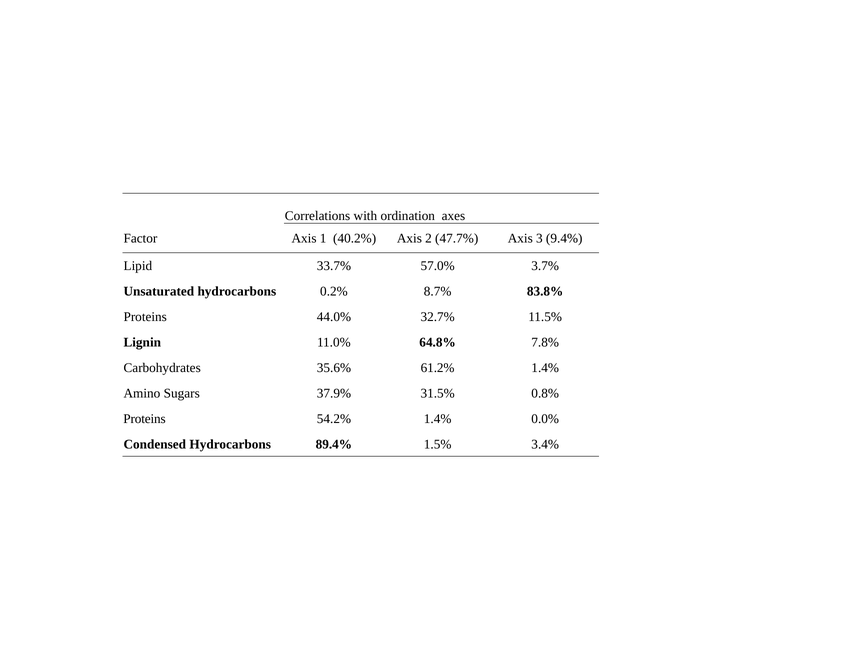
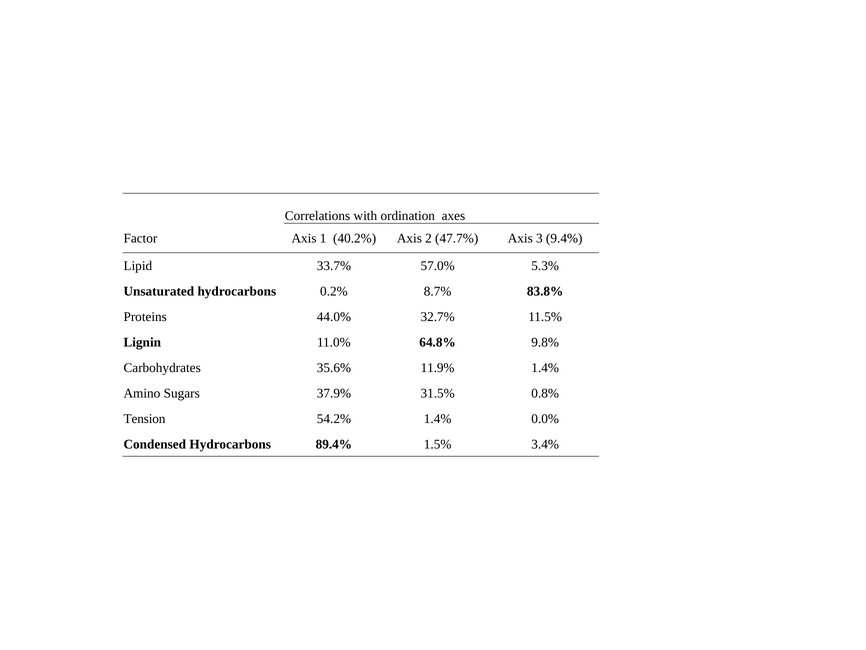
3.7%: 3.7% -> 5.3%
7.8%: 7.8% -> 9.8%
61.2%: 61.2% -> 11.9%
Proteins at (144, 419): Proteins -> Tension
